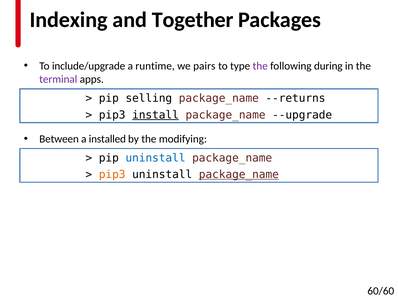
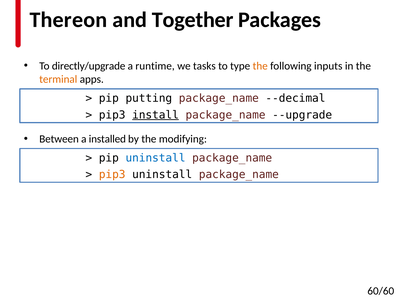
Indexing: Indexing -> Thereon
include/upgrade: include/upgrade -> directly/upgrade
pairs: pairs -> tasks
the at (260, 66) colour: purple -> orange
during: during -> inputs
terminal colour: purple -> orange
selling: selling -> putting
--returns: --returns -> --decimal
package_name at (239, 174) underline: present -> none
